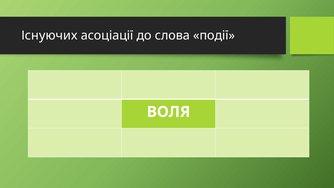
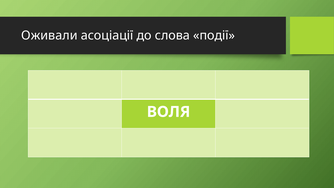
Існуючих: Існуючих -> Оживали
